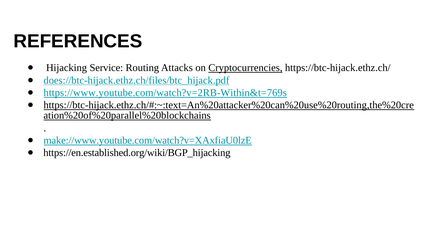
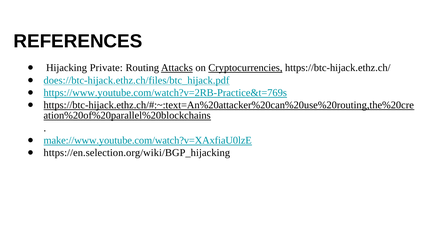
Service: Service -> Private
Attacks underline: none -> present
https://www.youtube.com/watch?v=2RB-Within&t=769s: https://www.youtube.com/watch?v=2RB-Within&t=769s -> https://www.youtube.com/watch?v=2RB-Practice&t=769s
https://en.established.org/wiki/BGP_hijacking: https://en.established.org/wiki/BGP_hijacking -> https://en.selection.org/wiki/BGP_hijacking
